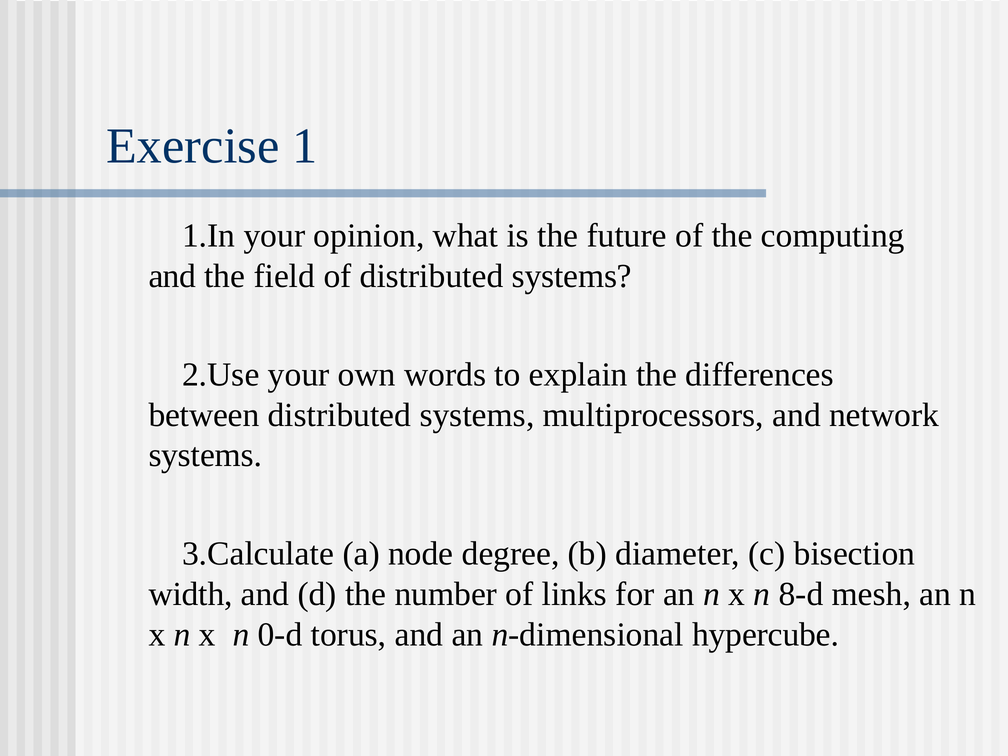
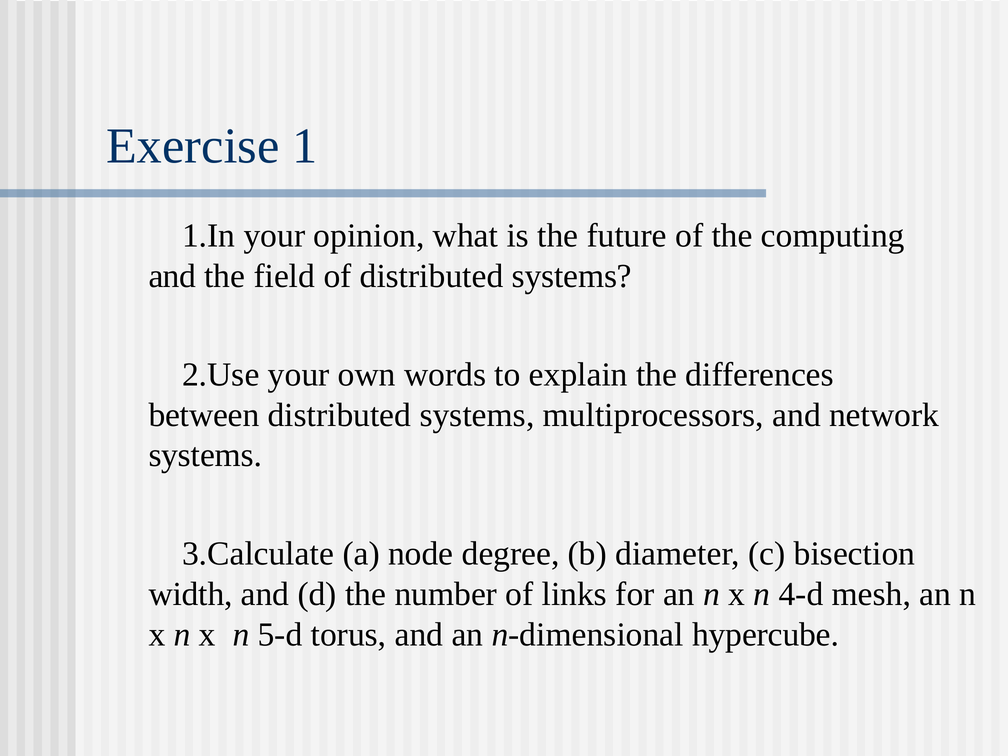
8-d: 8-d -> 4-d
0-d: 0-d -> 5-d
